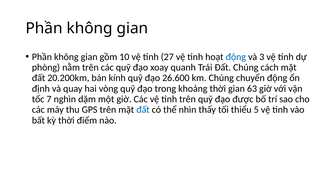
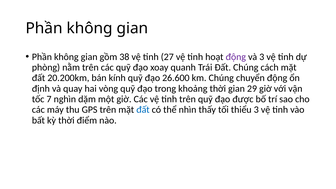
10: 10 -> 38
động at (236, 57) colour: blue -> purple
63: 63 -> 29
thiểu 5: 5 -> 3
